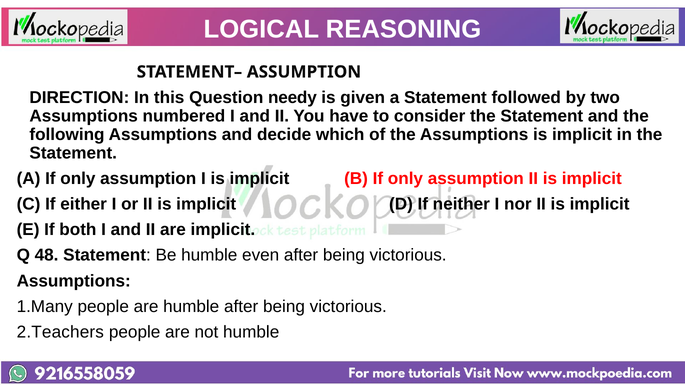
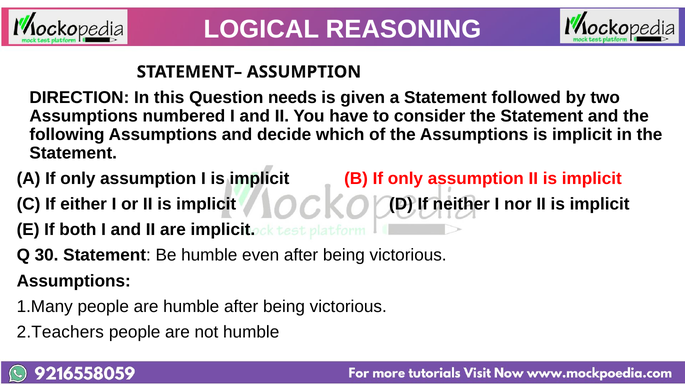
needy: needy -> needs
48: 48 -> 30
